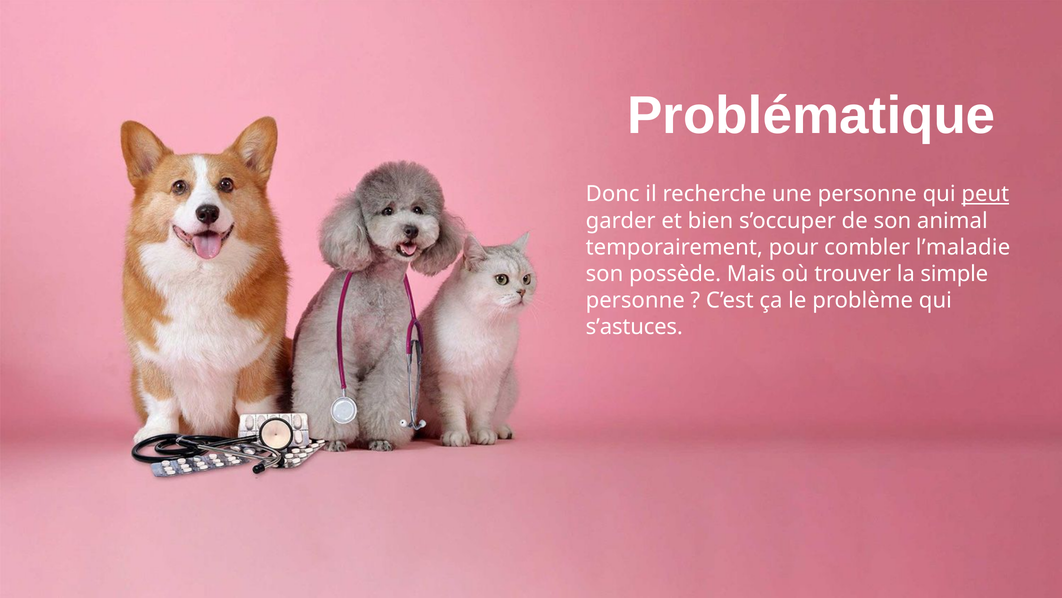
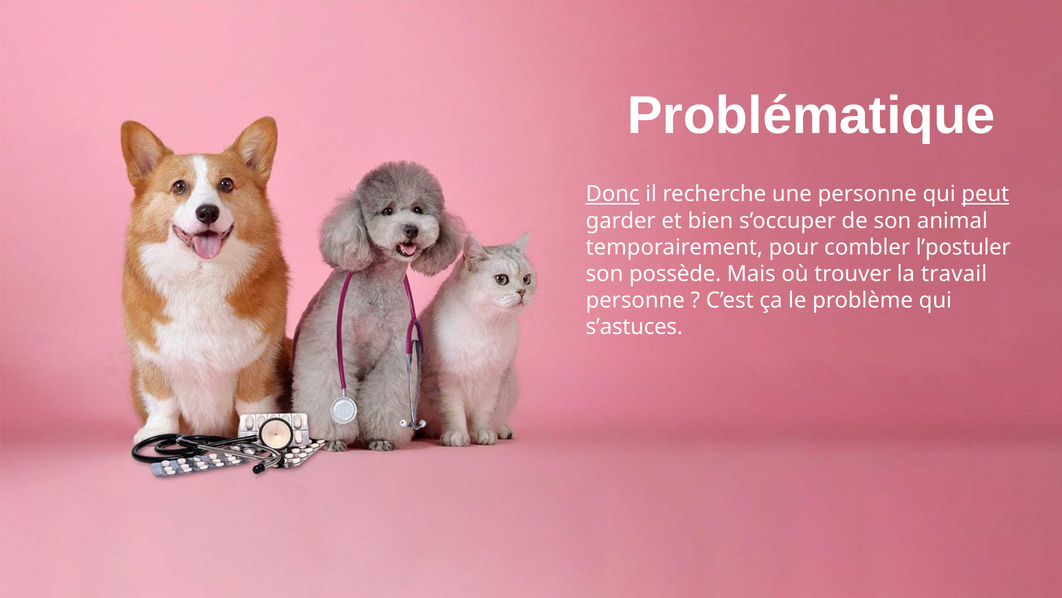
Donc underline: none -> present
l’maladie: l’maladie -> l’postuler
simple: simple -> travail
